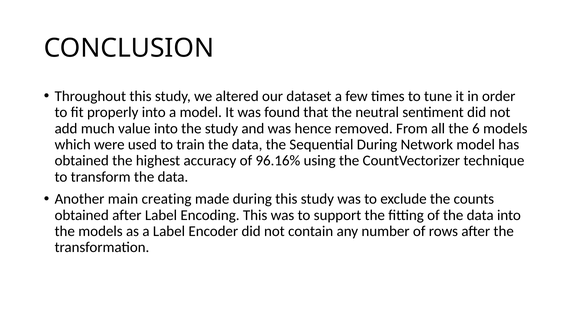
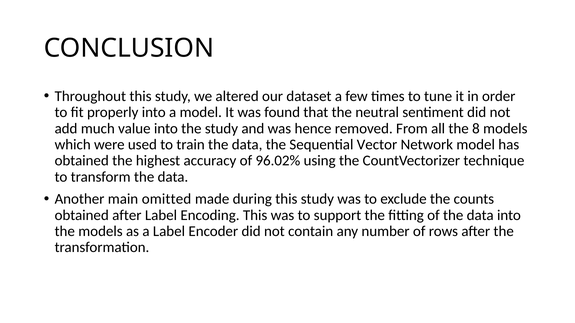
6: 6 -> 8
Sequential During: During -> Vector
96.16%: 96.16% -> 96.02%
creating: creating -> omitted
